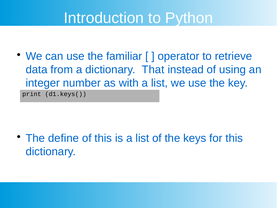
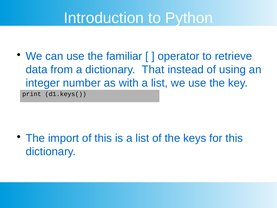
define: define -> import
